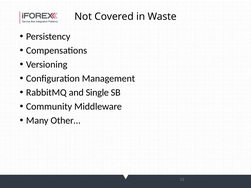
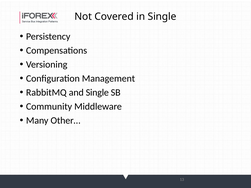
in Waste: Waste -> Single
